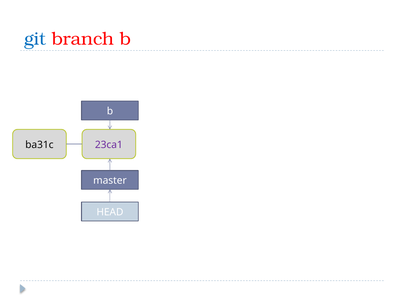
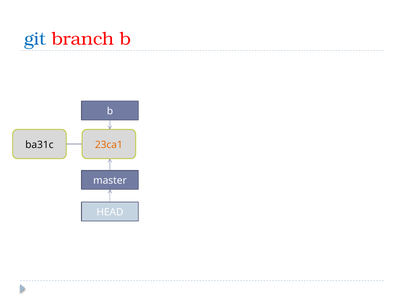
23ca1 colour: purple -> orange
